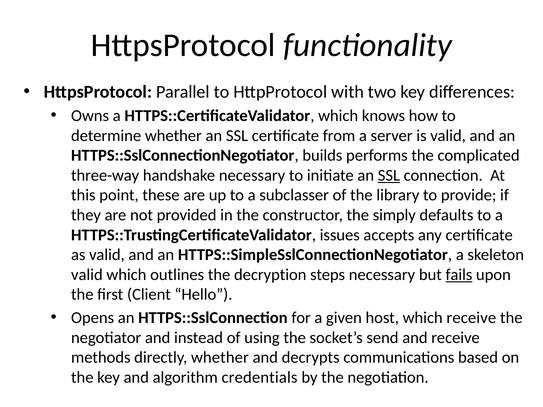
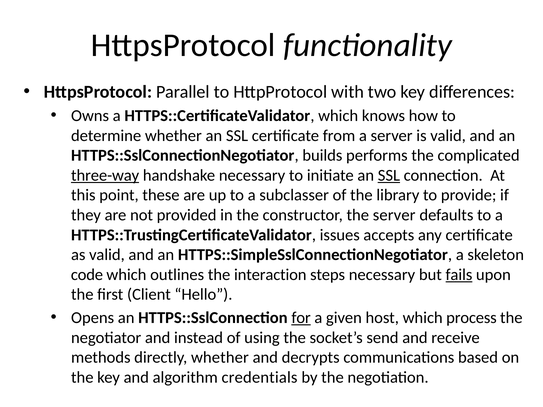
three-way underline: none -> present
the simply: simply -> server
valid at (87, 275): valid -> code
decryption: decryption -> interaction
for underline: none -> present
which receive: receive -> process
